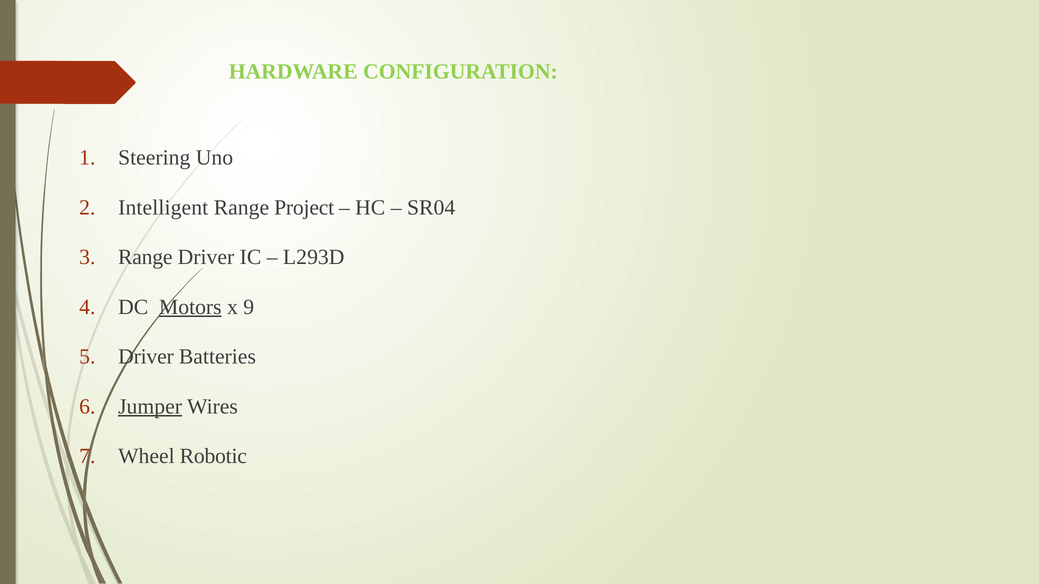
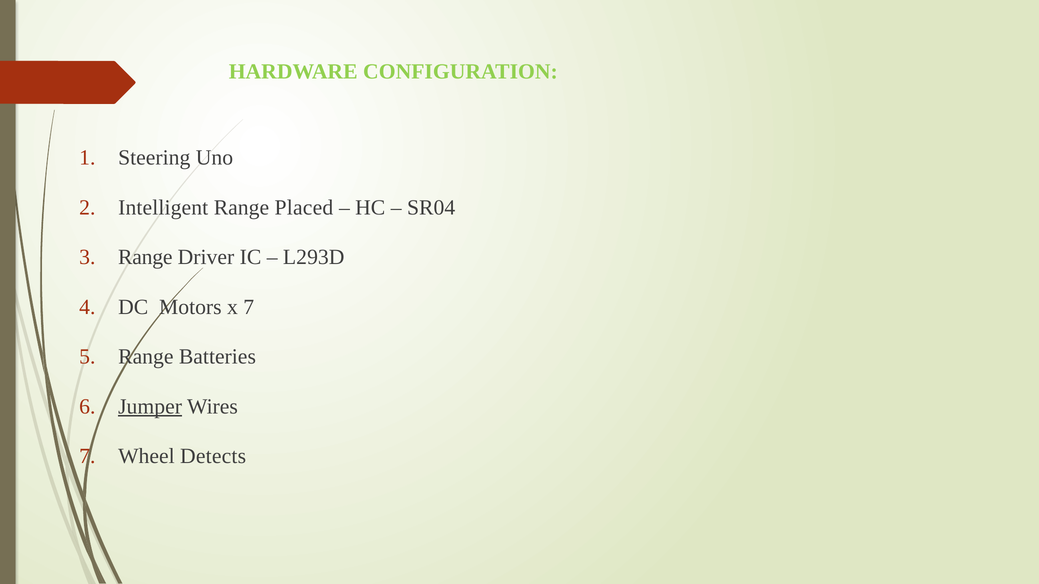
Project: Project -> Placed
Motors underline: present -> none
x 9: 9 -> 7
Driver at (146, 357): Driver -> Range
Robotic: Robotic -> Detects
